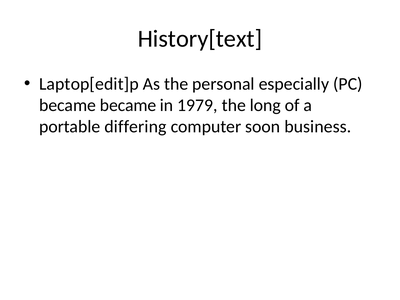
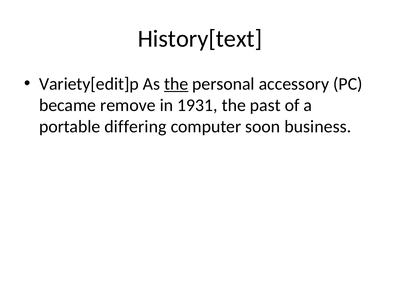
Laptop[edit]p: Laptop[edit]p -> Variety[edit]p
the at (176, 84) underline: none -> present
especially: especially -> accessory
became became: became -> remove
1979: 1979 -> 1931
long: long -> past
